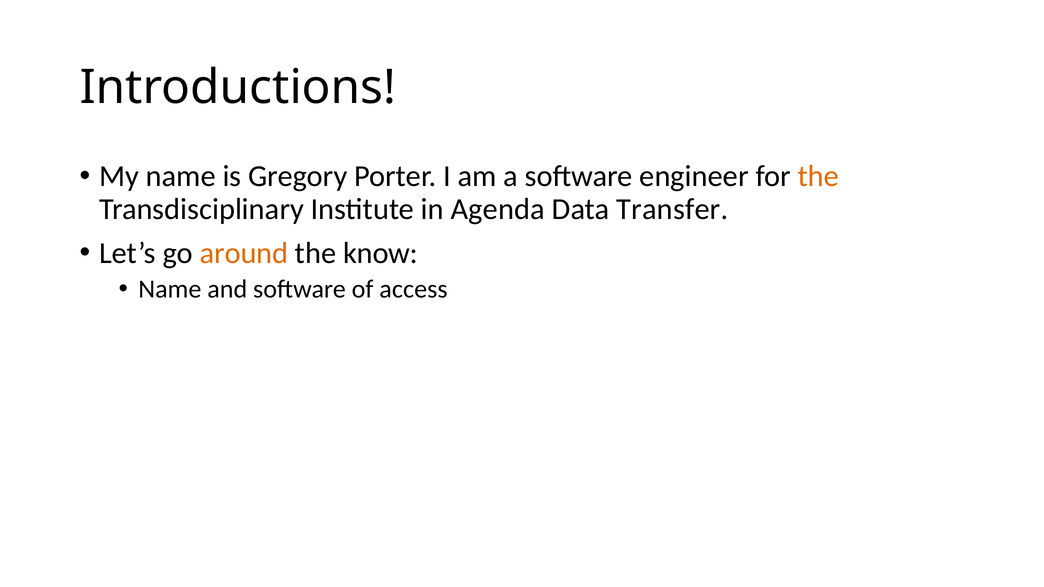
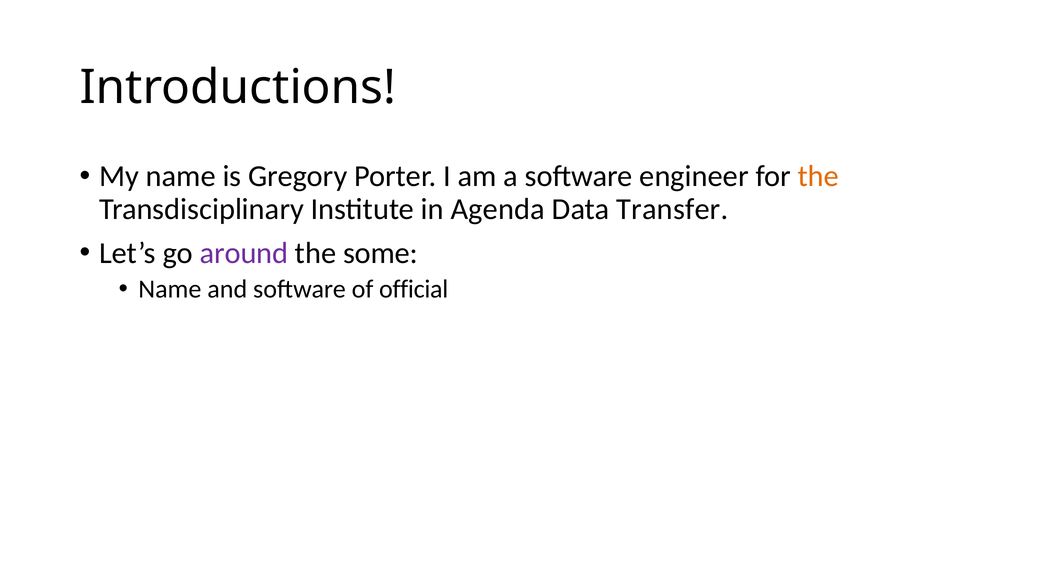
around colour: orange -> purple
know: know -> some
access: access -> official
